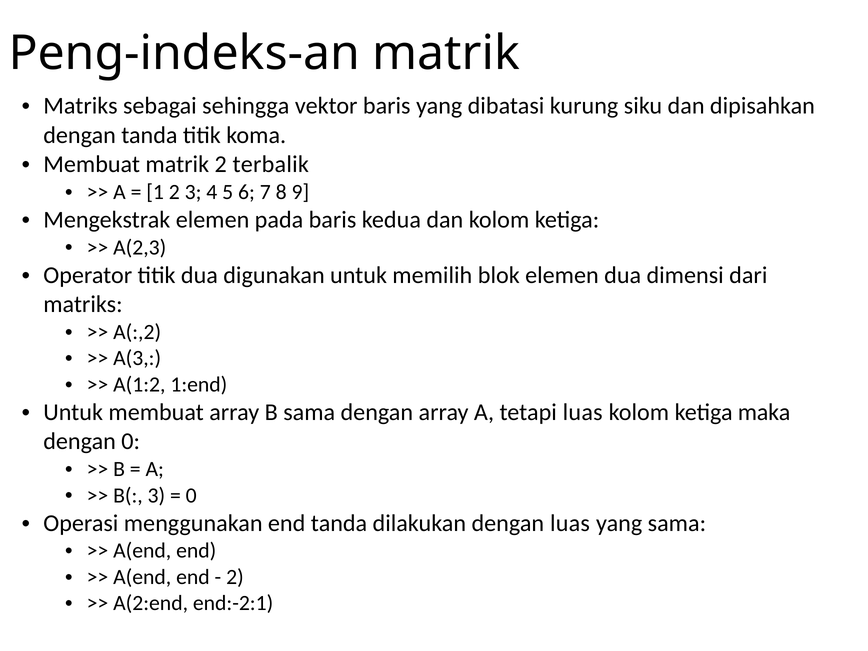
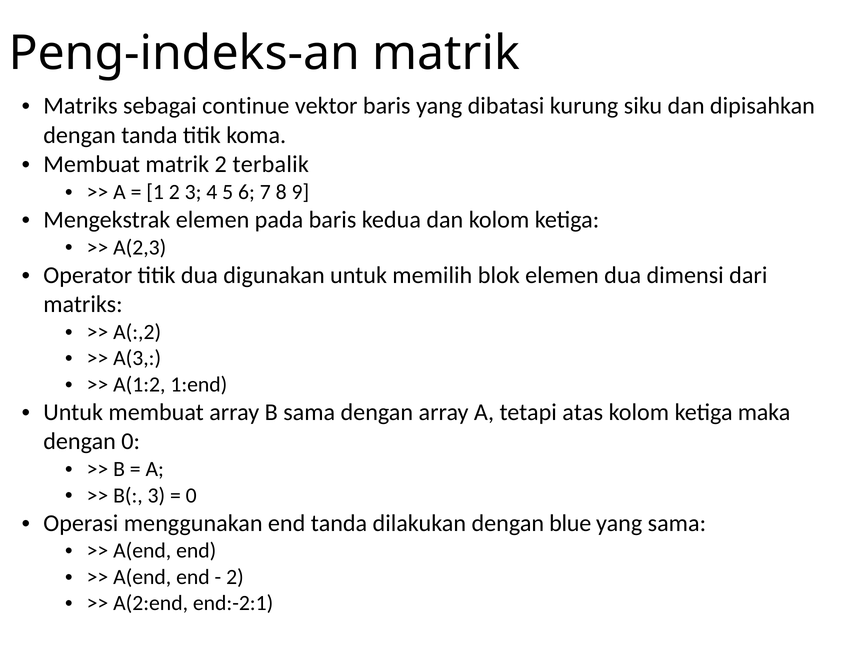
sehingga: sehingga -> continue
tetapi luas: luas -> atas
dengan luas: luas -> blue
